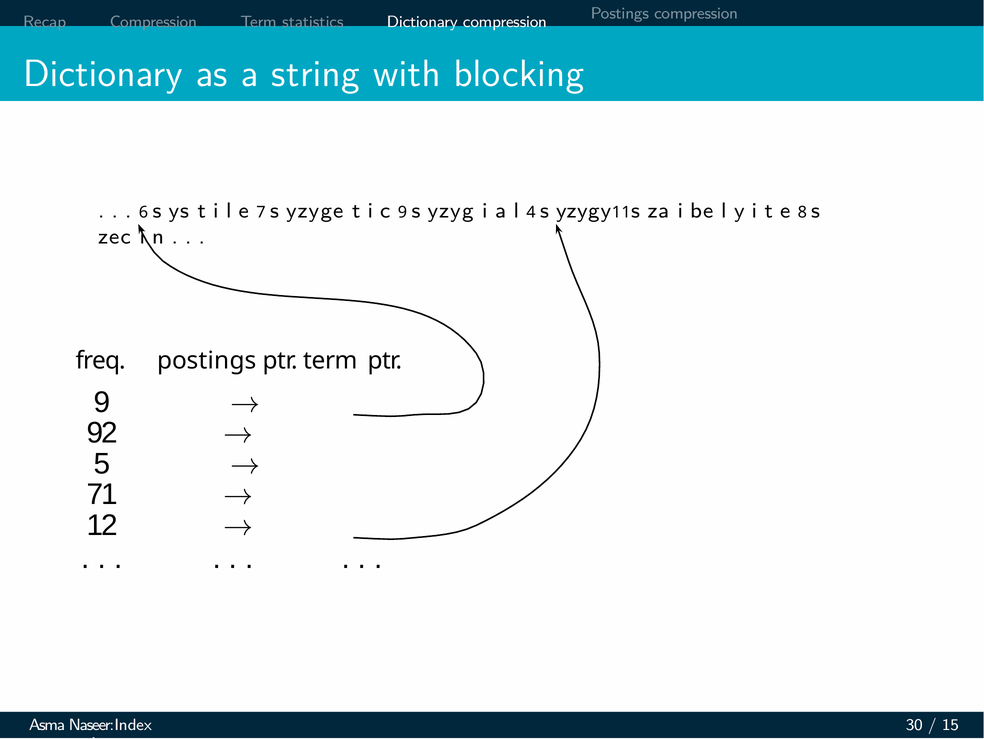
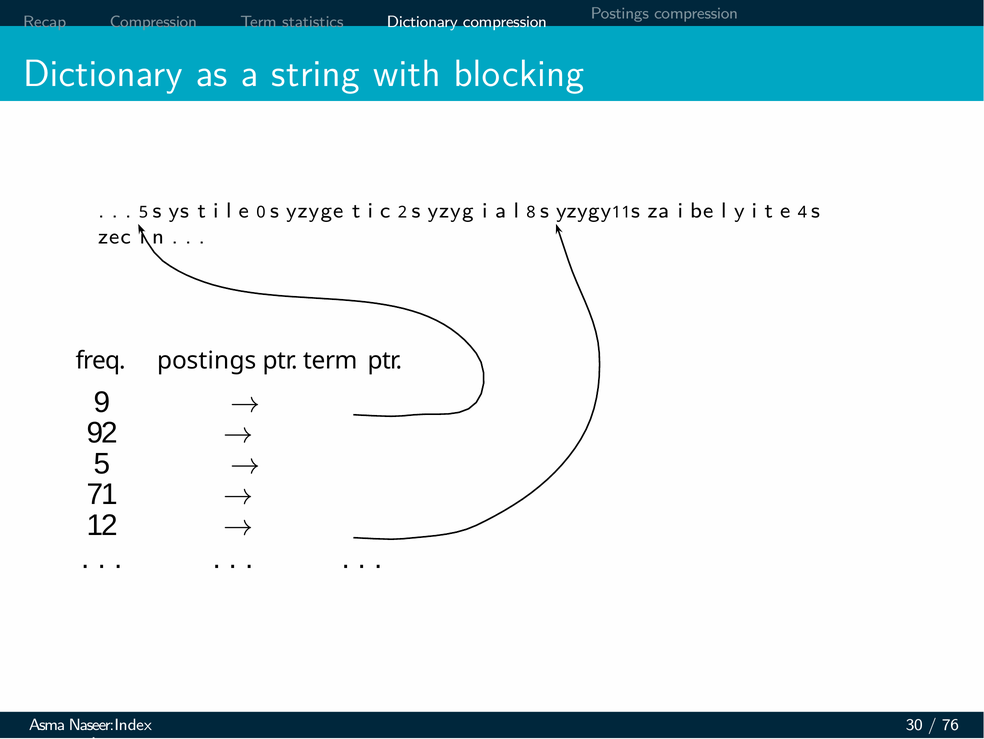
6 at (144, 212): 6 -> 5
7: 7 -> 0
c 9: 9 -> 2
4: 4 -> 8
8: 8 -> 4
15: 15 -> 76
